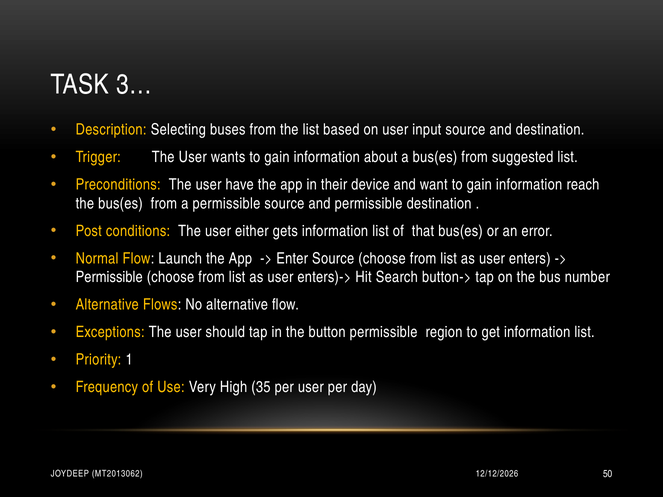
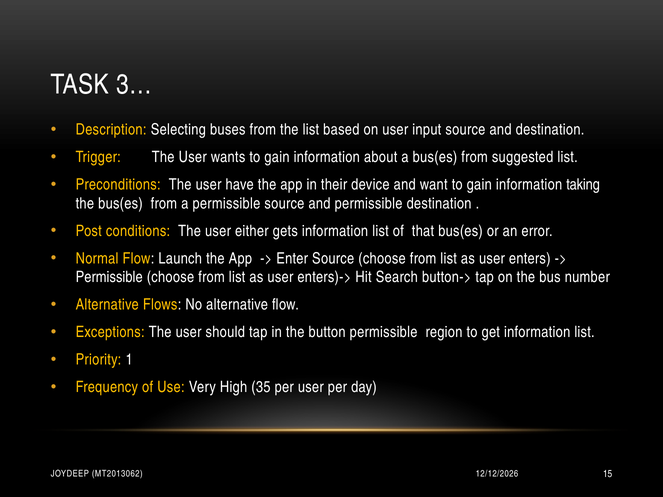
reach: reach -> taking
50: 50 -> 15
